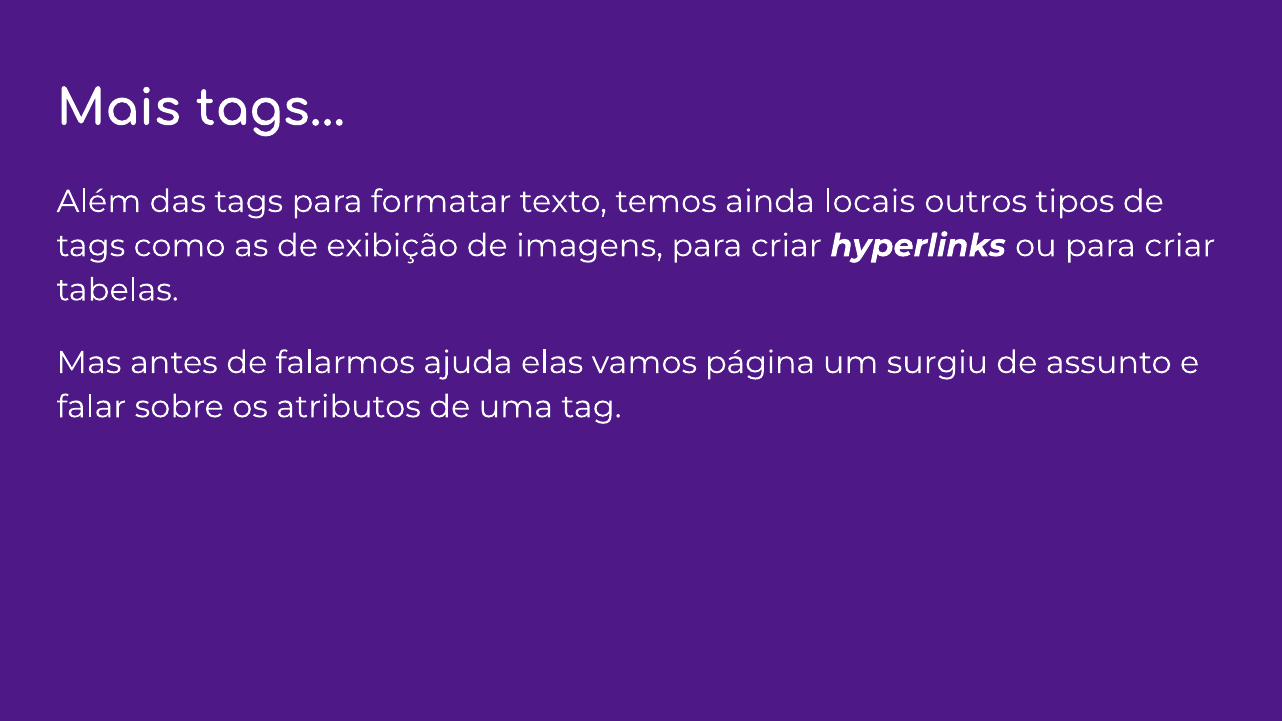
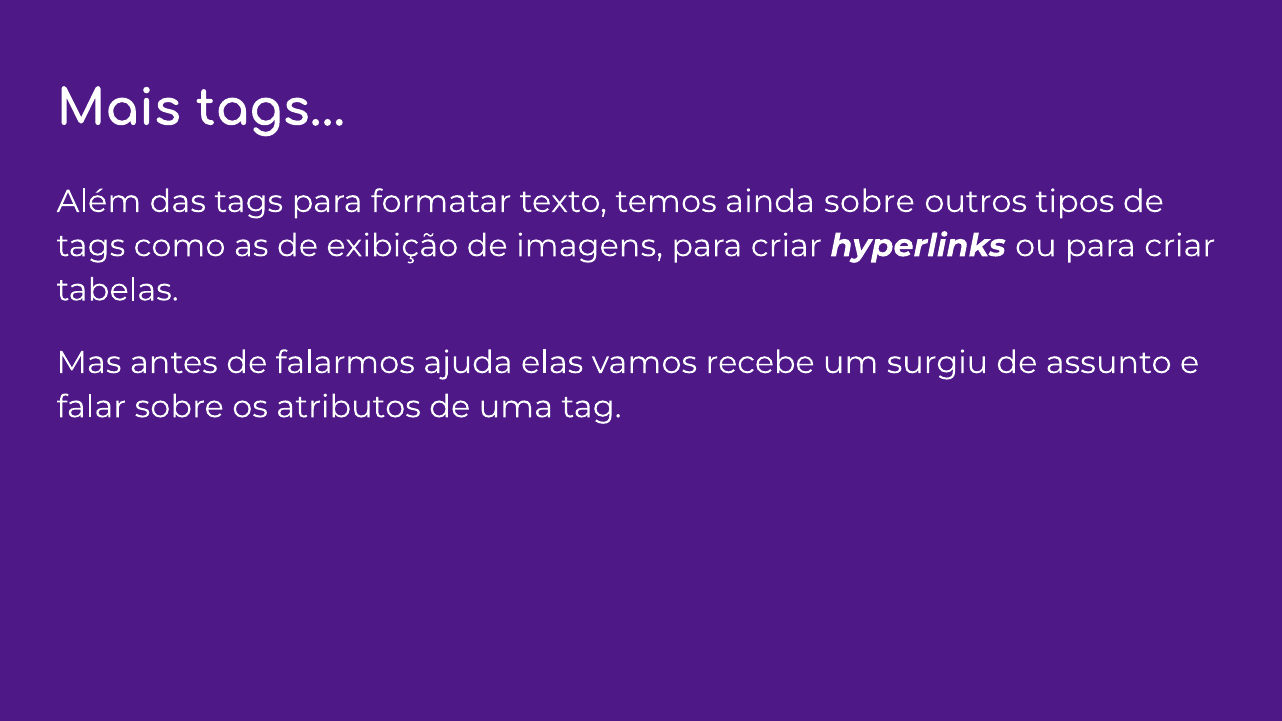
ainda locais: locais -> sobre
página: página -> recebe
